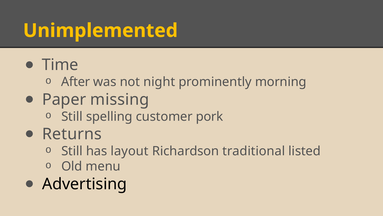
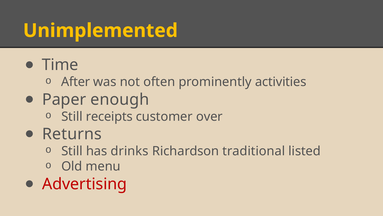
night: night -> often
morning: morning -> activities
missing: missing -> enough
spelling: spelling -> receipts
pork: pork -> over
layout: layout -> drinks
Advertising colour: black -> red
